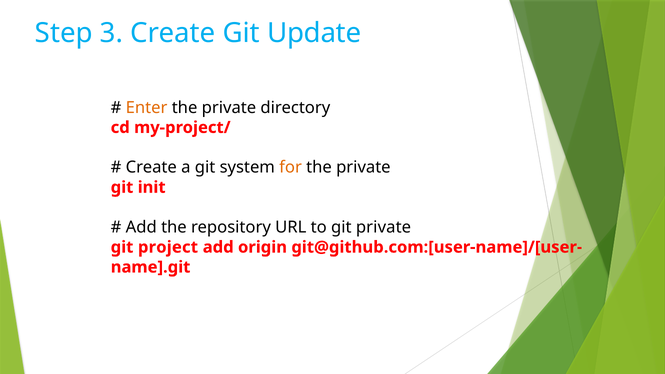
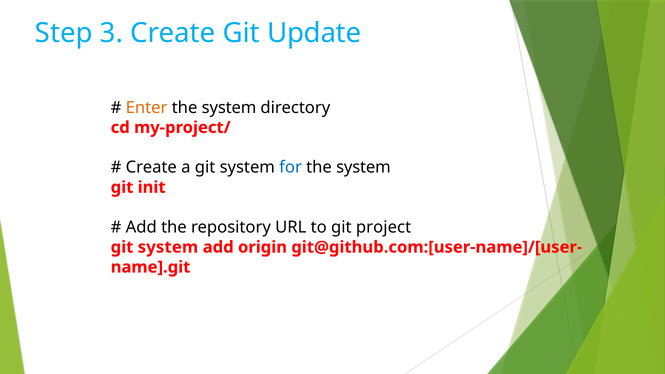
private at (229, 108): private -> system
for colour: orange -> blue
private at (363, 167): private -> system
git private: private -> project
project at (168, 247): project -> system
